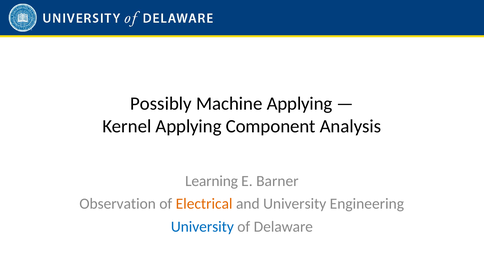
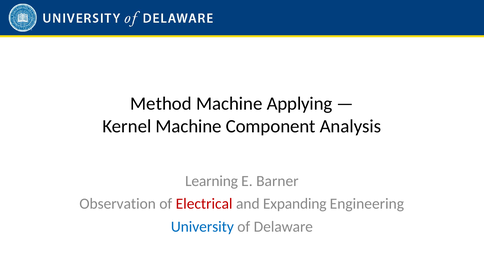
Possibly: Possibly -> Method
Kernel Applying: Applying -> Machine
Electrical colour: orange -> red
and University: University -> Expanding
